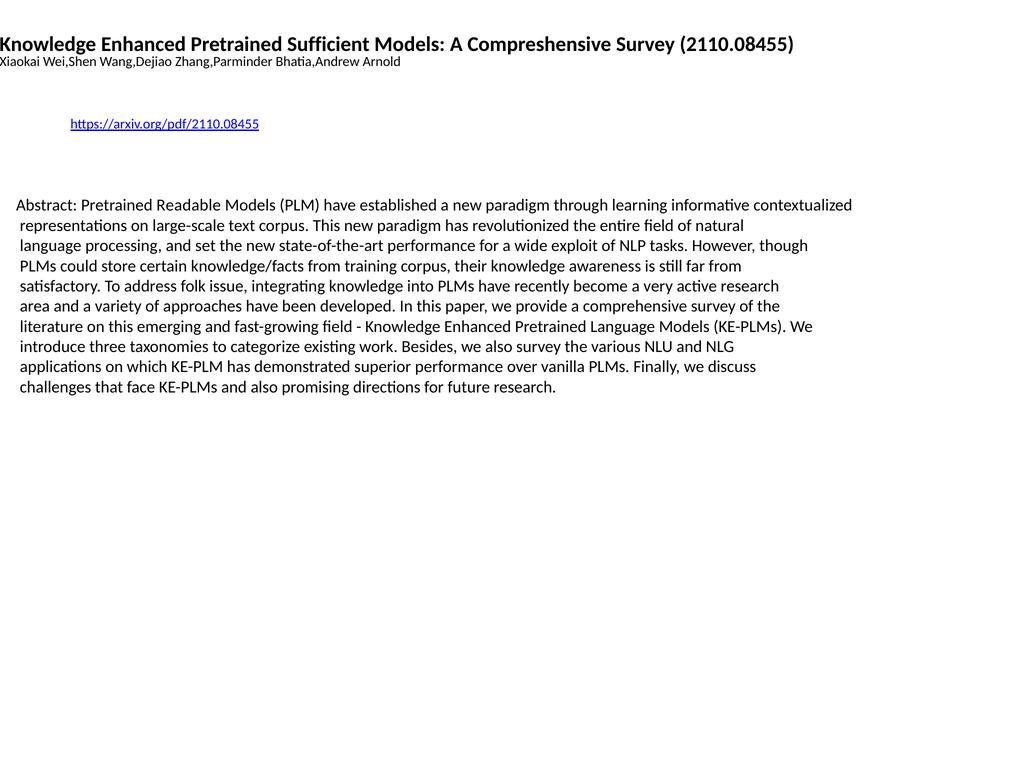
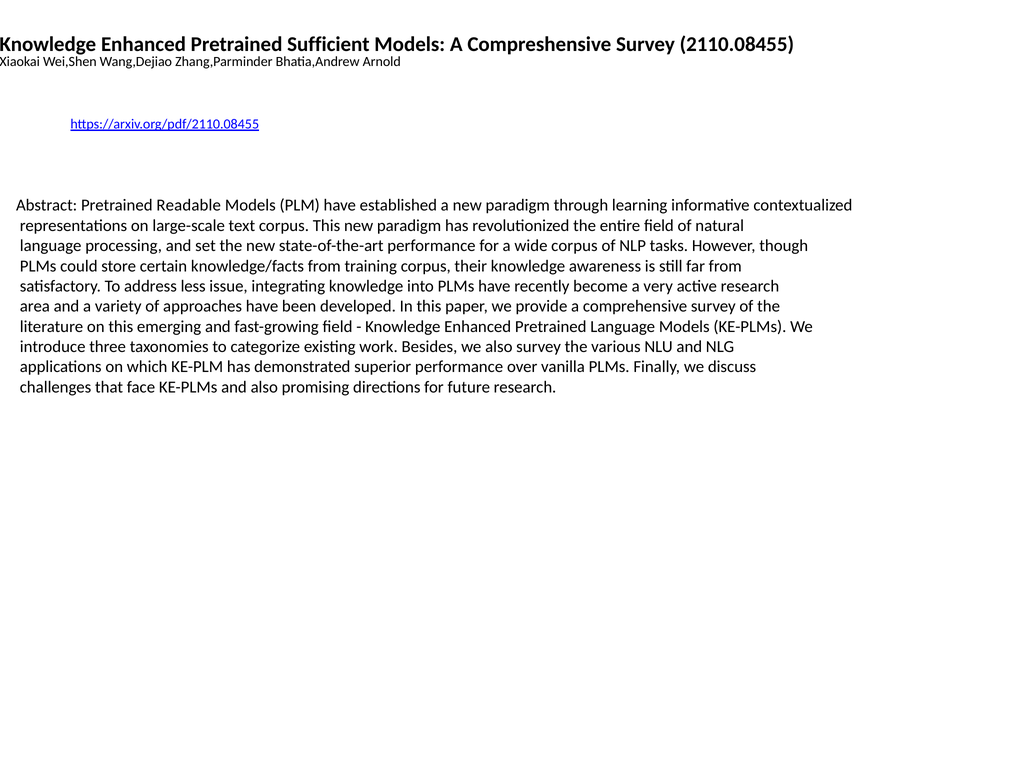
wide exploit: exploit -> corpus
folk: folk -> less
